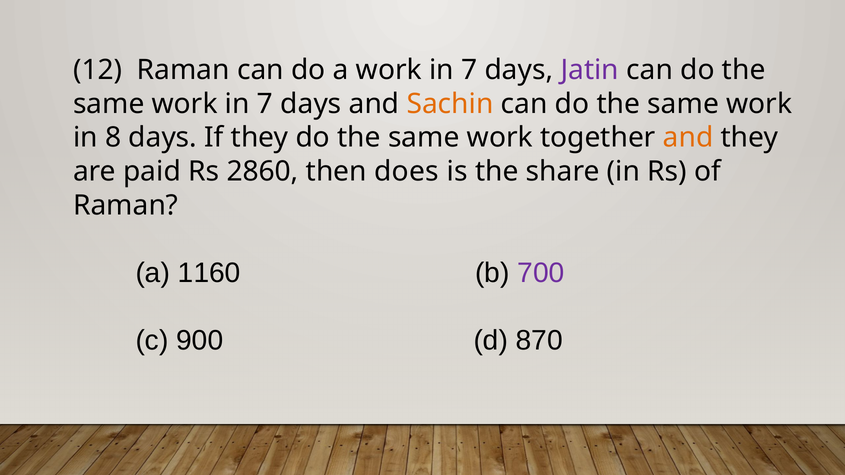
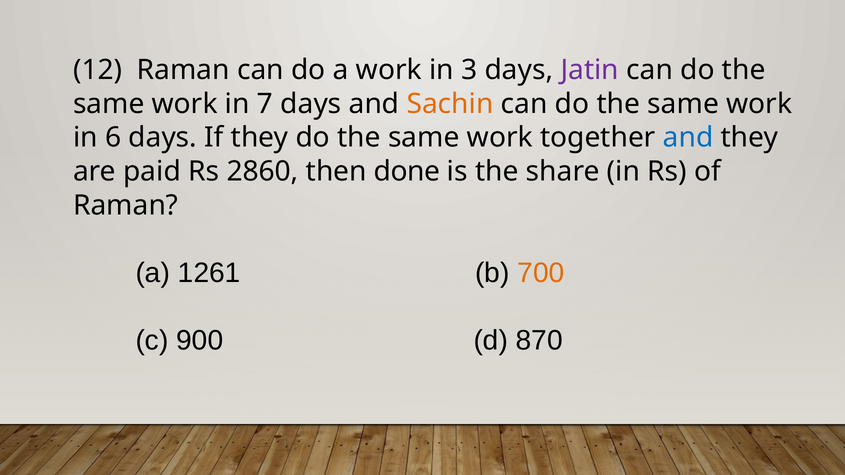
a work in 7: 7 -> 3
8: 8 -> 6
and at (688, 138) colour: orange -> blue
does: does -> done
1160: 1160 -> 1261
700 colour: purple -> orange
